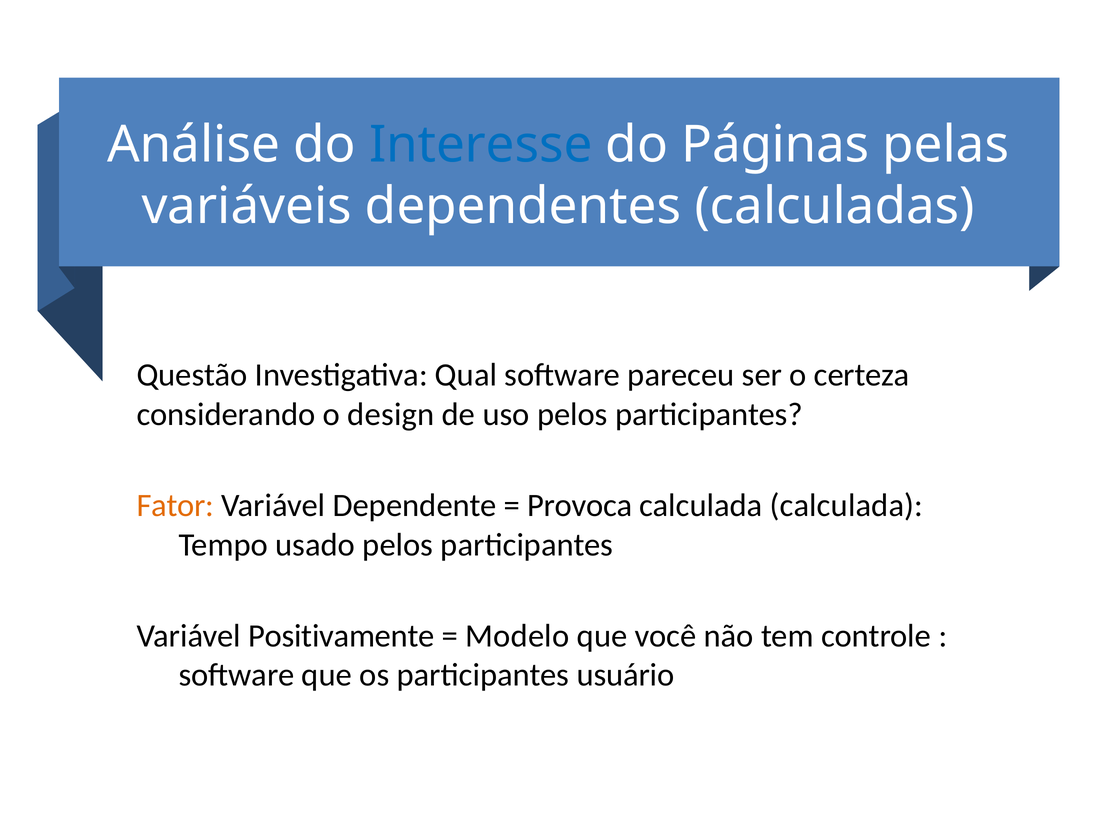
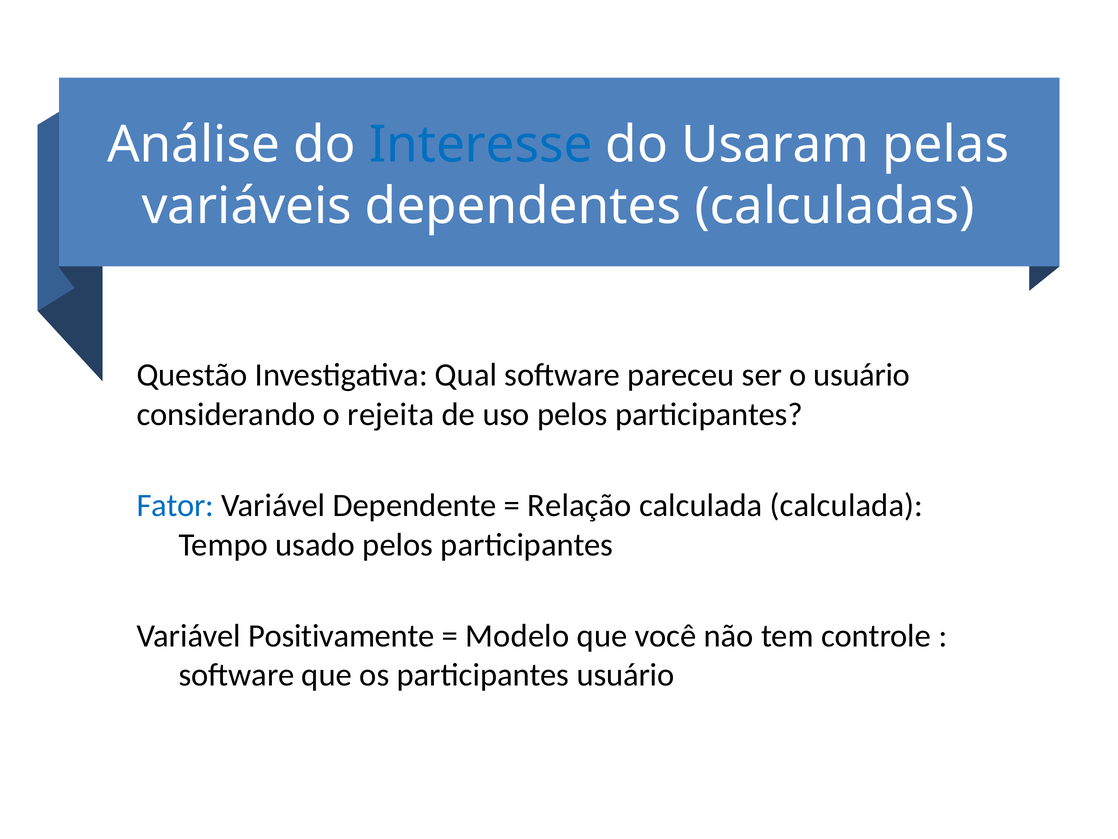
Páginas: Páginas -> Usaram
o certeza: certeza -> usuário
design: design -> rejeita
Fator colour: orange -> blue
Provoca: Provoca -> Relação
